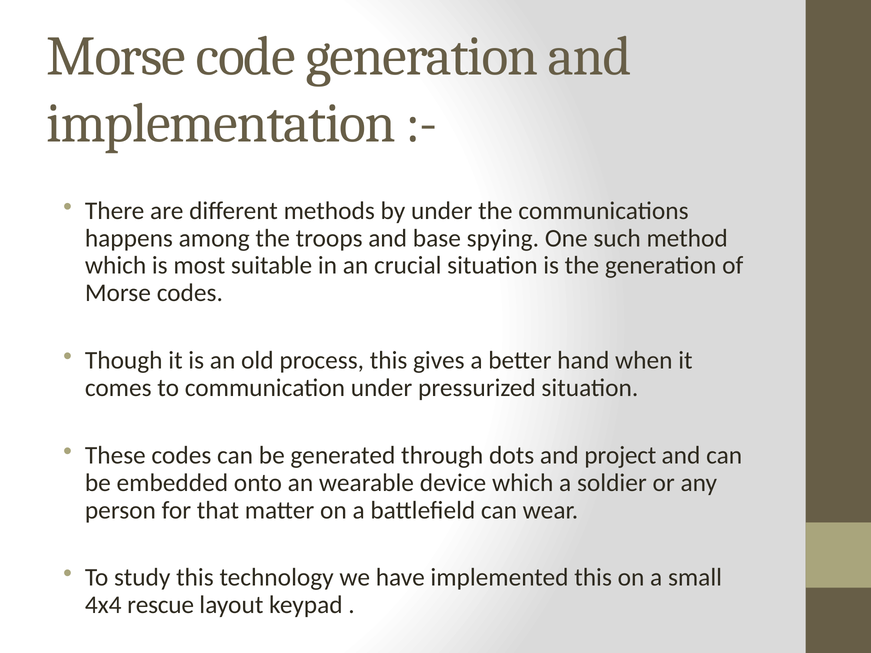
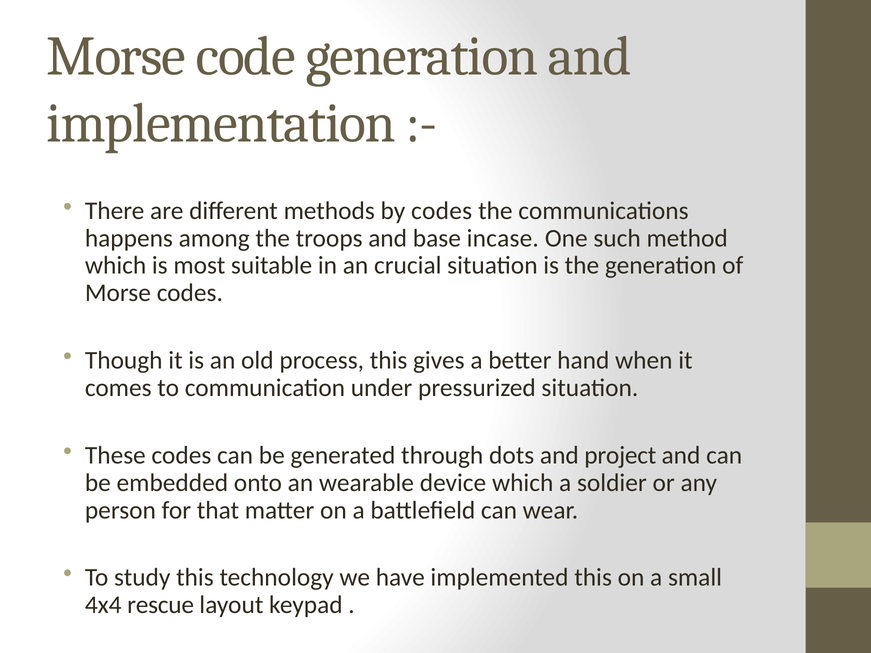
by under: under -> codes
spying: spying -> incase
